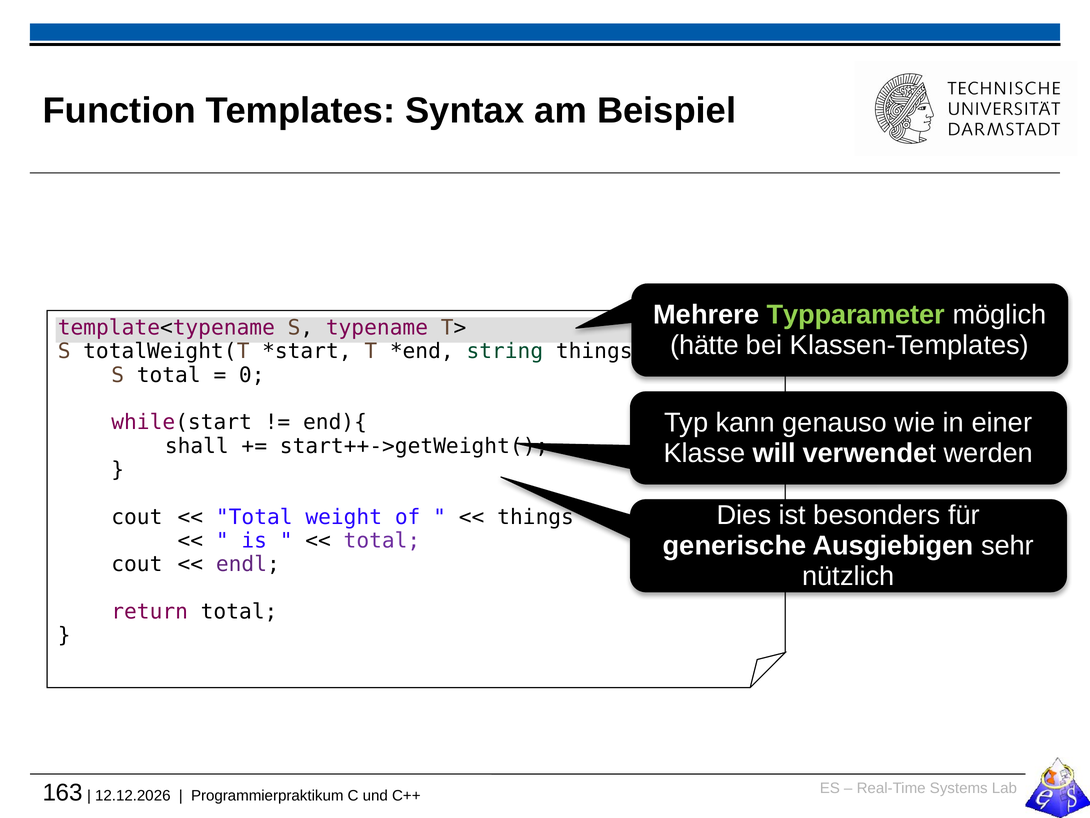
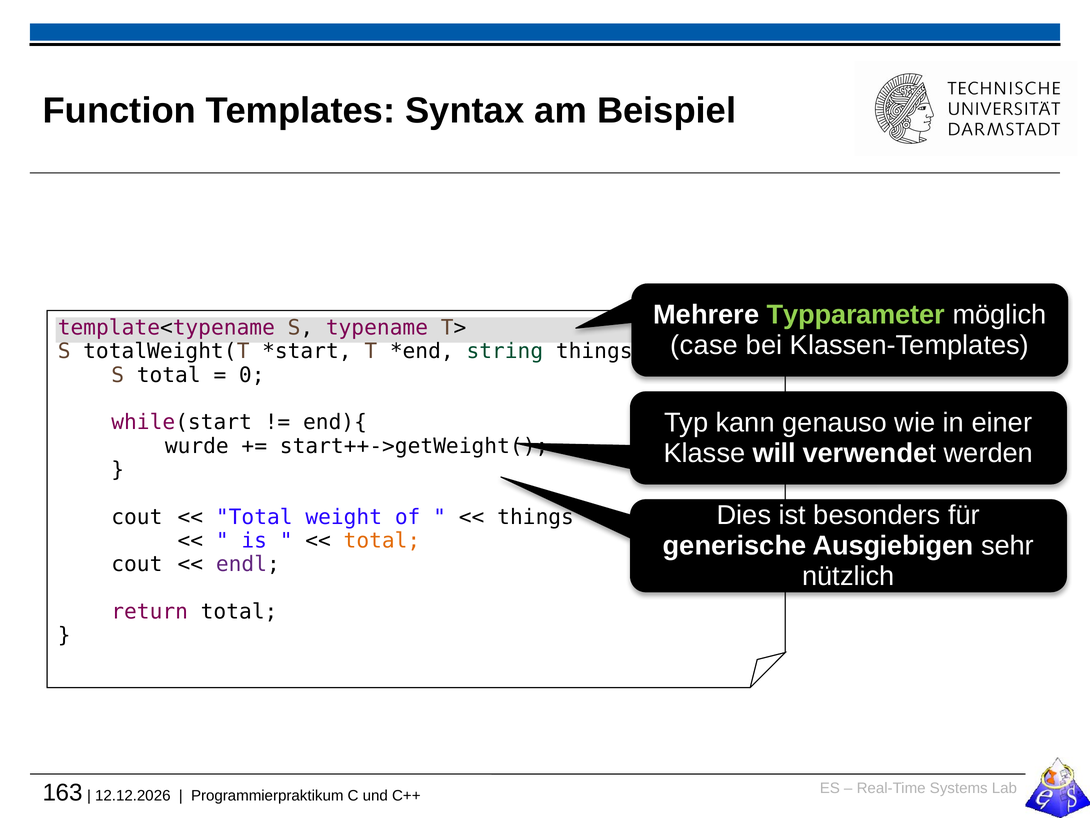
hätte: hätte -> case
shall: shall -> wurde
total at (382, 540) colour: purple -> orange
